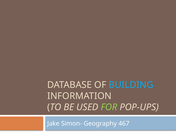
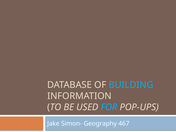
FOR colour: light green -> light blue
